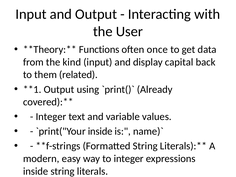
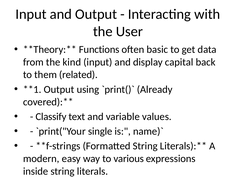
once: once -> basic
Integer at (51, 117): Integer -> Classify
inside at (100, 131): inside -> single
to integer: integer -> various
